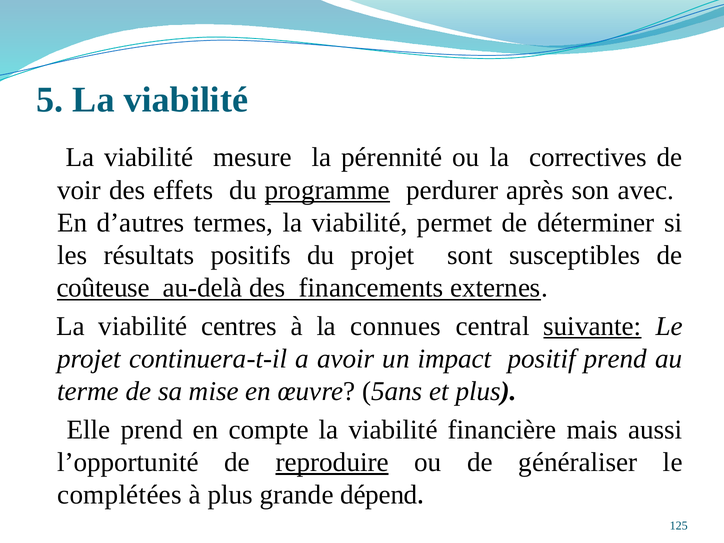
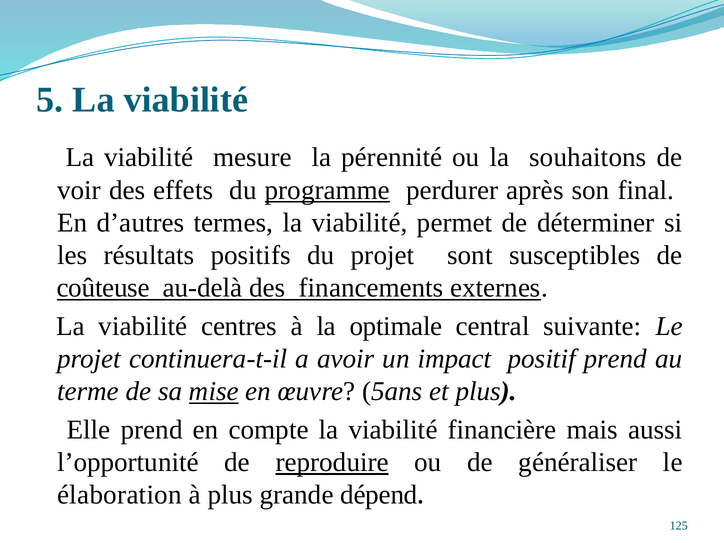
correctives: correctives -> souhaitons
avec: avec -> final
connues: connues -> optimale
suivante underline: present -> none
mise underline: none -> present
complétées: complétées -> élaboration
